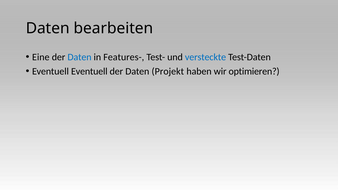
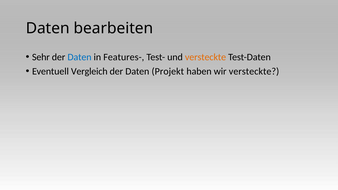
Eine: Eine -> Sehr
versteckte at (206, 57) colour: blue -> orange
Eventuell Eventuell: Eventuell -> Vergleich
wir optimieren: optimieren -> versteckte
